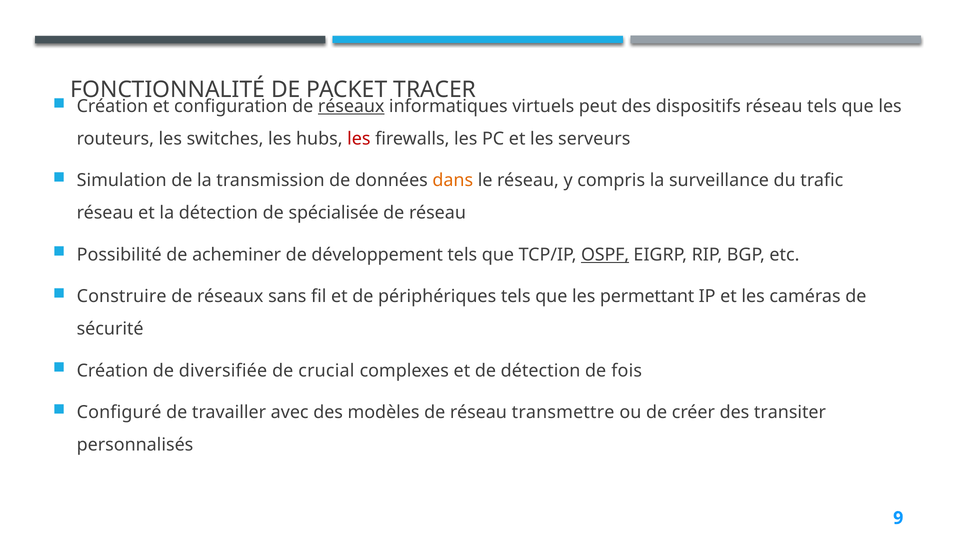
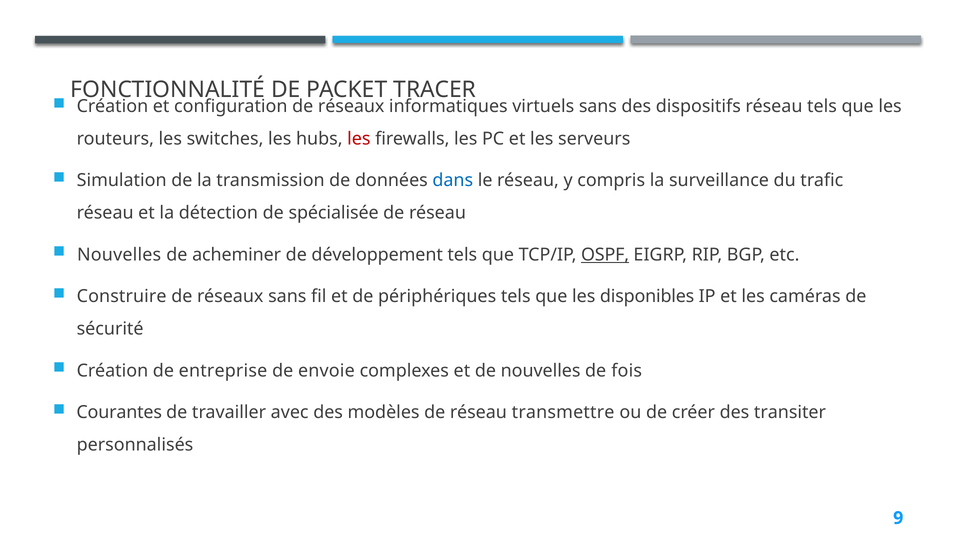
réseaux at (351, 106) underline: present -> none
virtuels peut: peut -> sans
dans colour: orange -> blue
Possibilité at (119, 255): Possibilité -> Nouvelles
permettant: permettant -> disponibles
diversifiée: diversifiée -> entreprise
crucial: crucial -> envoie
de détection: détection -> nouvelles
Configuré: Configuré -> Courantes
